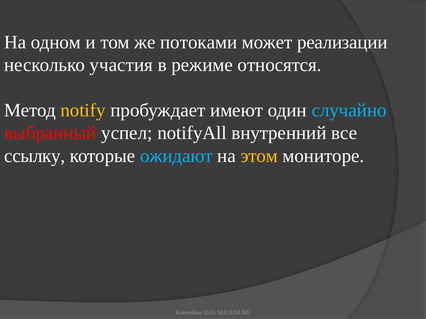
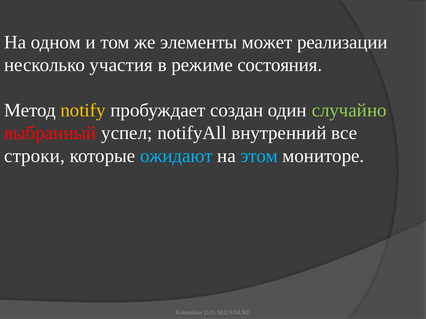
потоками: потоками -> элементы
относятся: относятся -> состояния
имеют: имеют -> создан
случайно colour: light blue -> light green
ссылку: ссылку -> строки
этом colour: yellow -> light blue
